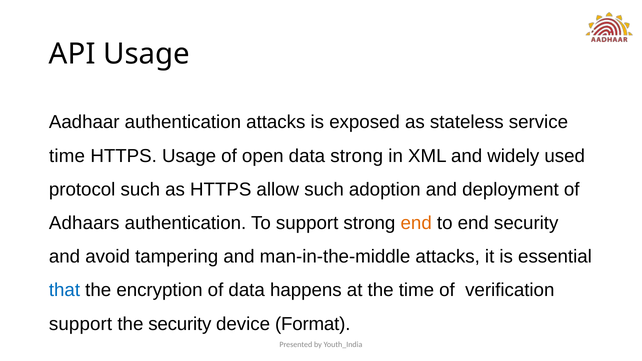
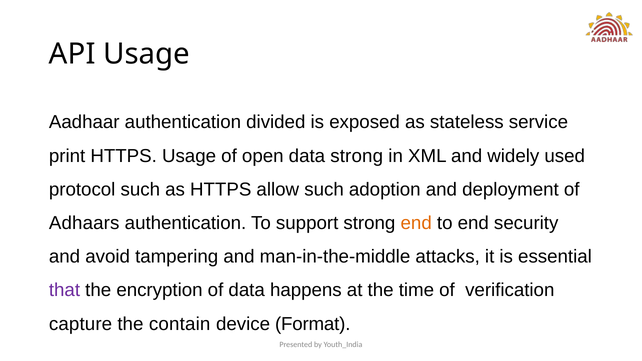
authentication attacks: attacks -> divided
time at (67, 156): time -> print
that colour: blue -> purple
support at (81, 324): support -> capture
the security: security -> contain
